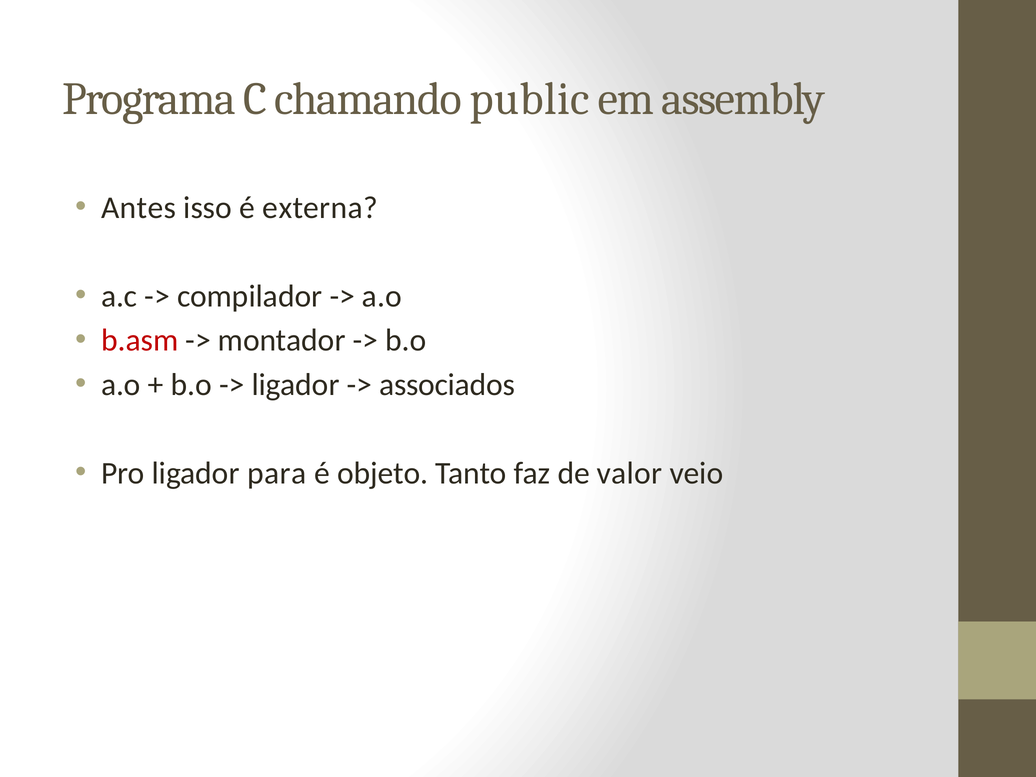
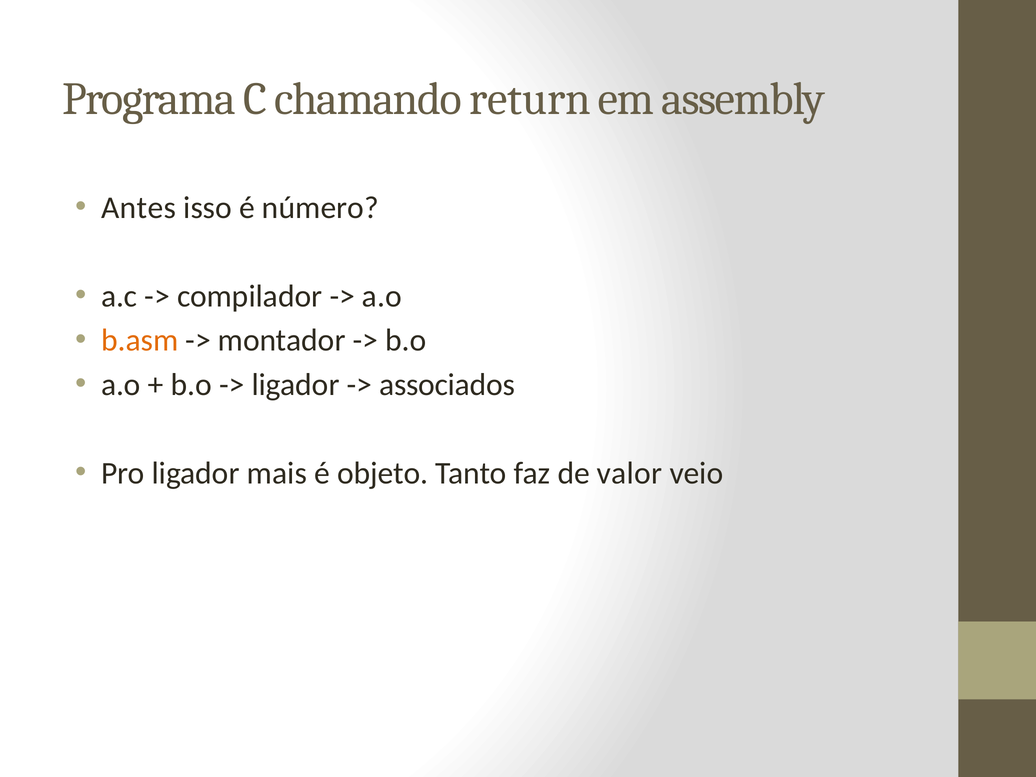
public: public -> return
externa: externa -> número
b.asm colour: red -> orange
para: para -> mais
